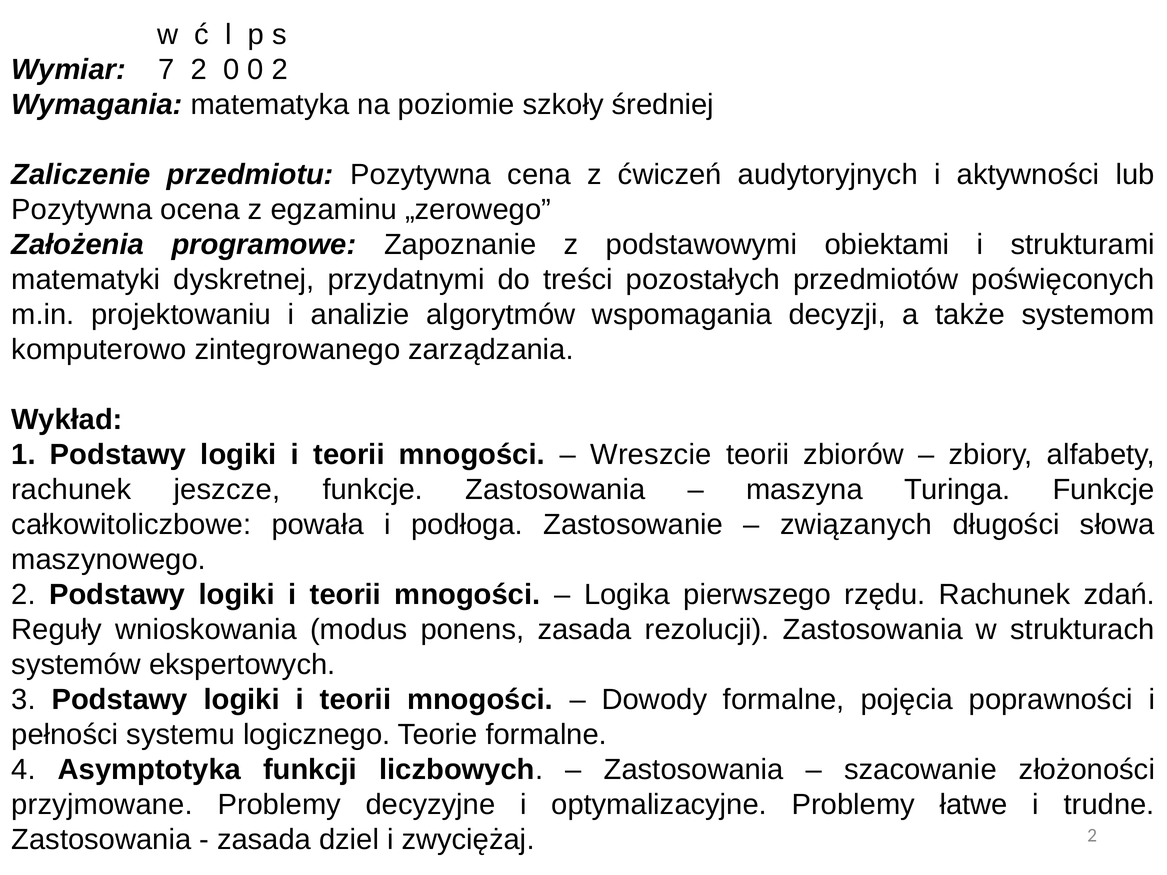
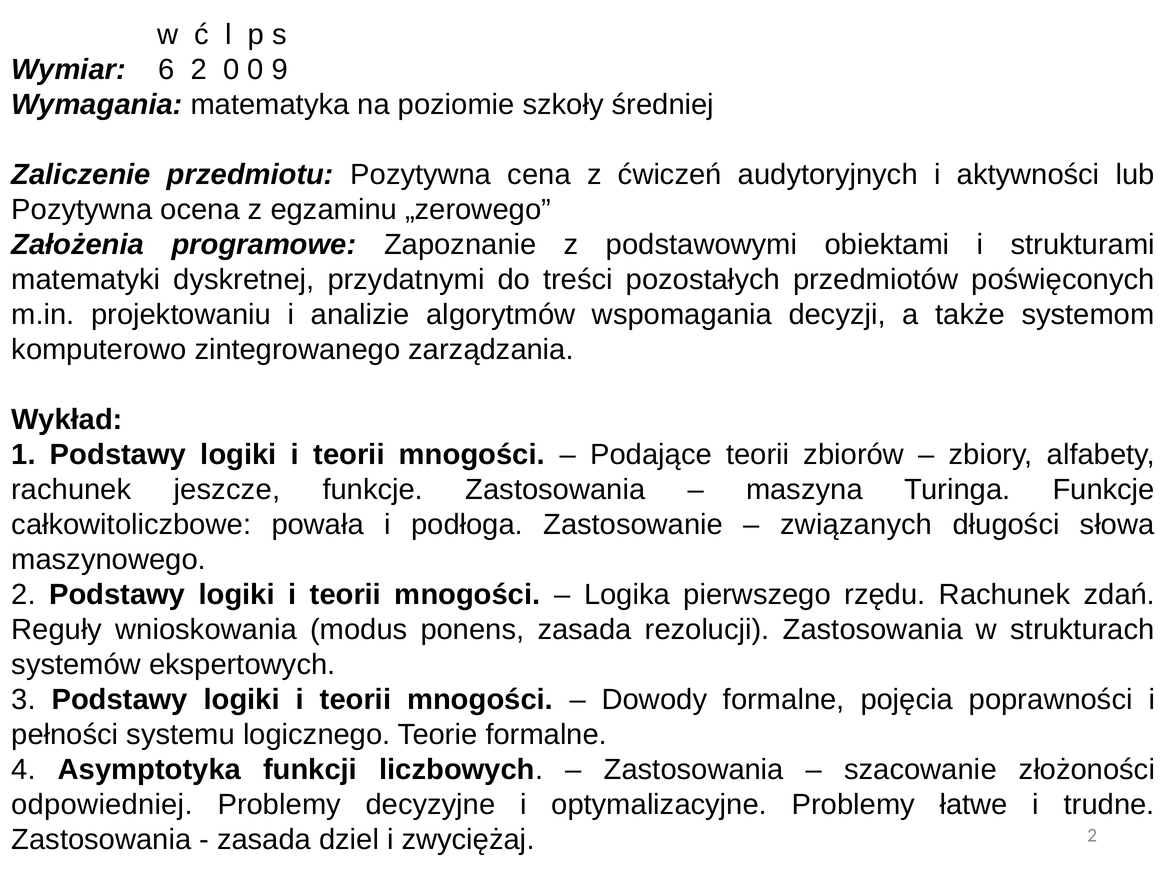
7: 7 -> 6
0 2: 2 -> 9
Wreszcie: Wreszcie -> Podające
przyjmowane: przyjmowane -> odpowiedniej
